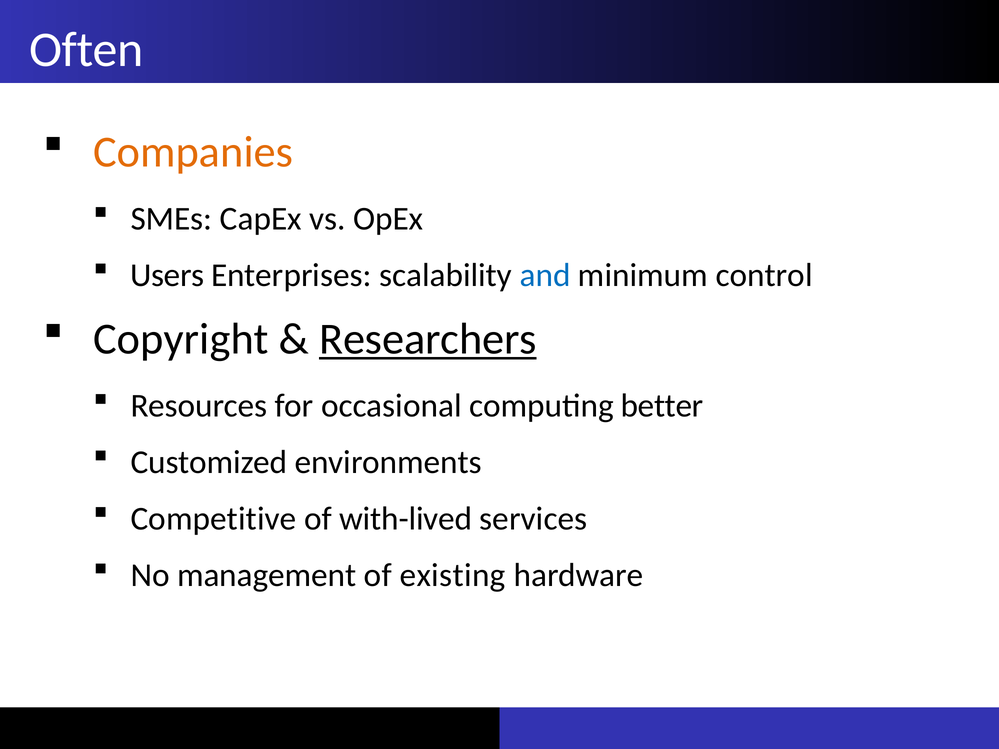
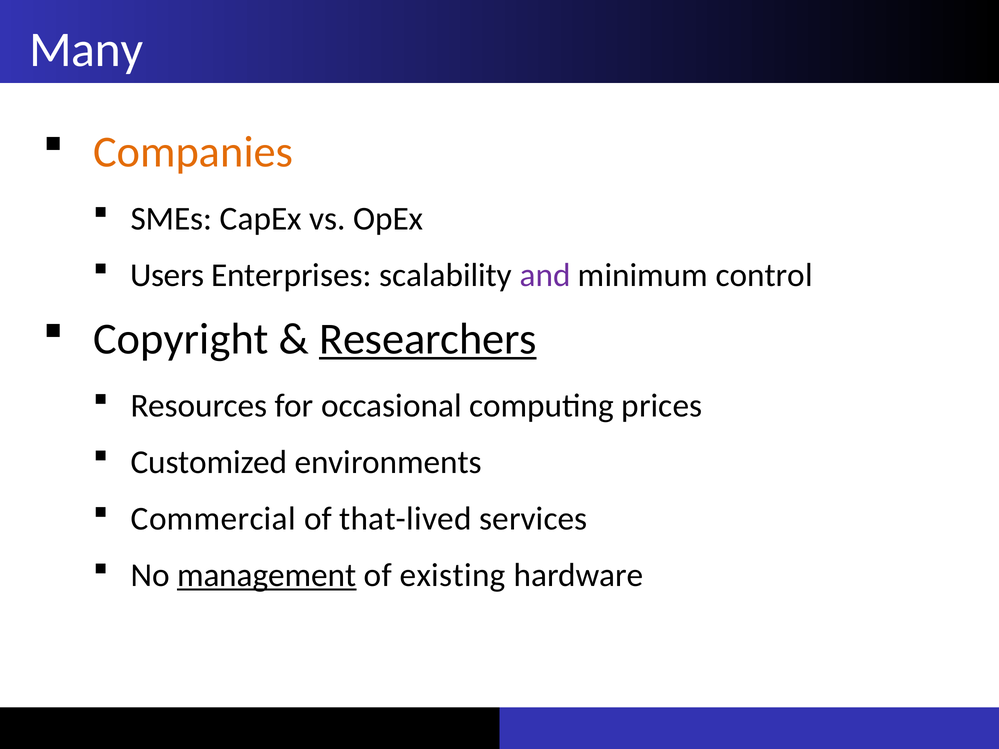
Often: Often -> Many
and colour: blue -> purple
better: better -> prices
Competitive: Competitive -> Commercial
with-lived: with-lived -> that-lived
management underline: none -> present
